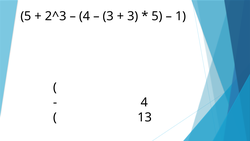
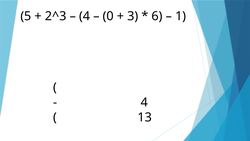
3 at (108, 16): 3 -> 0
5 at (157, 16): 5 -> 6
